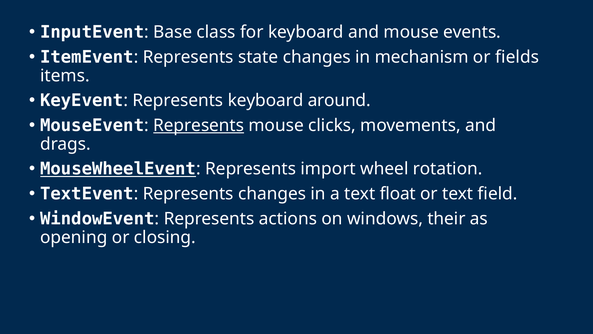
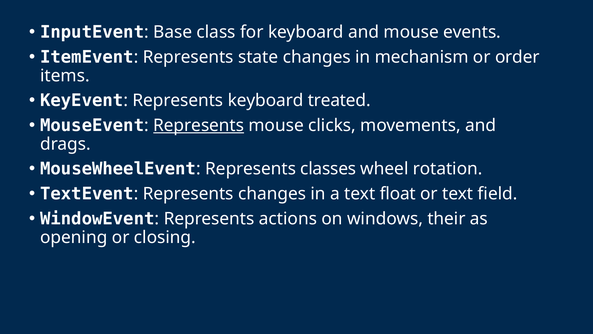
fields: fields -> order
around: around -> treated
MouseWheelEvent underline: present -> none
import: import -> classes
